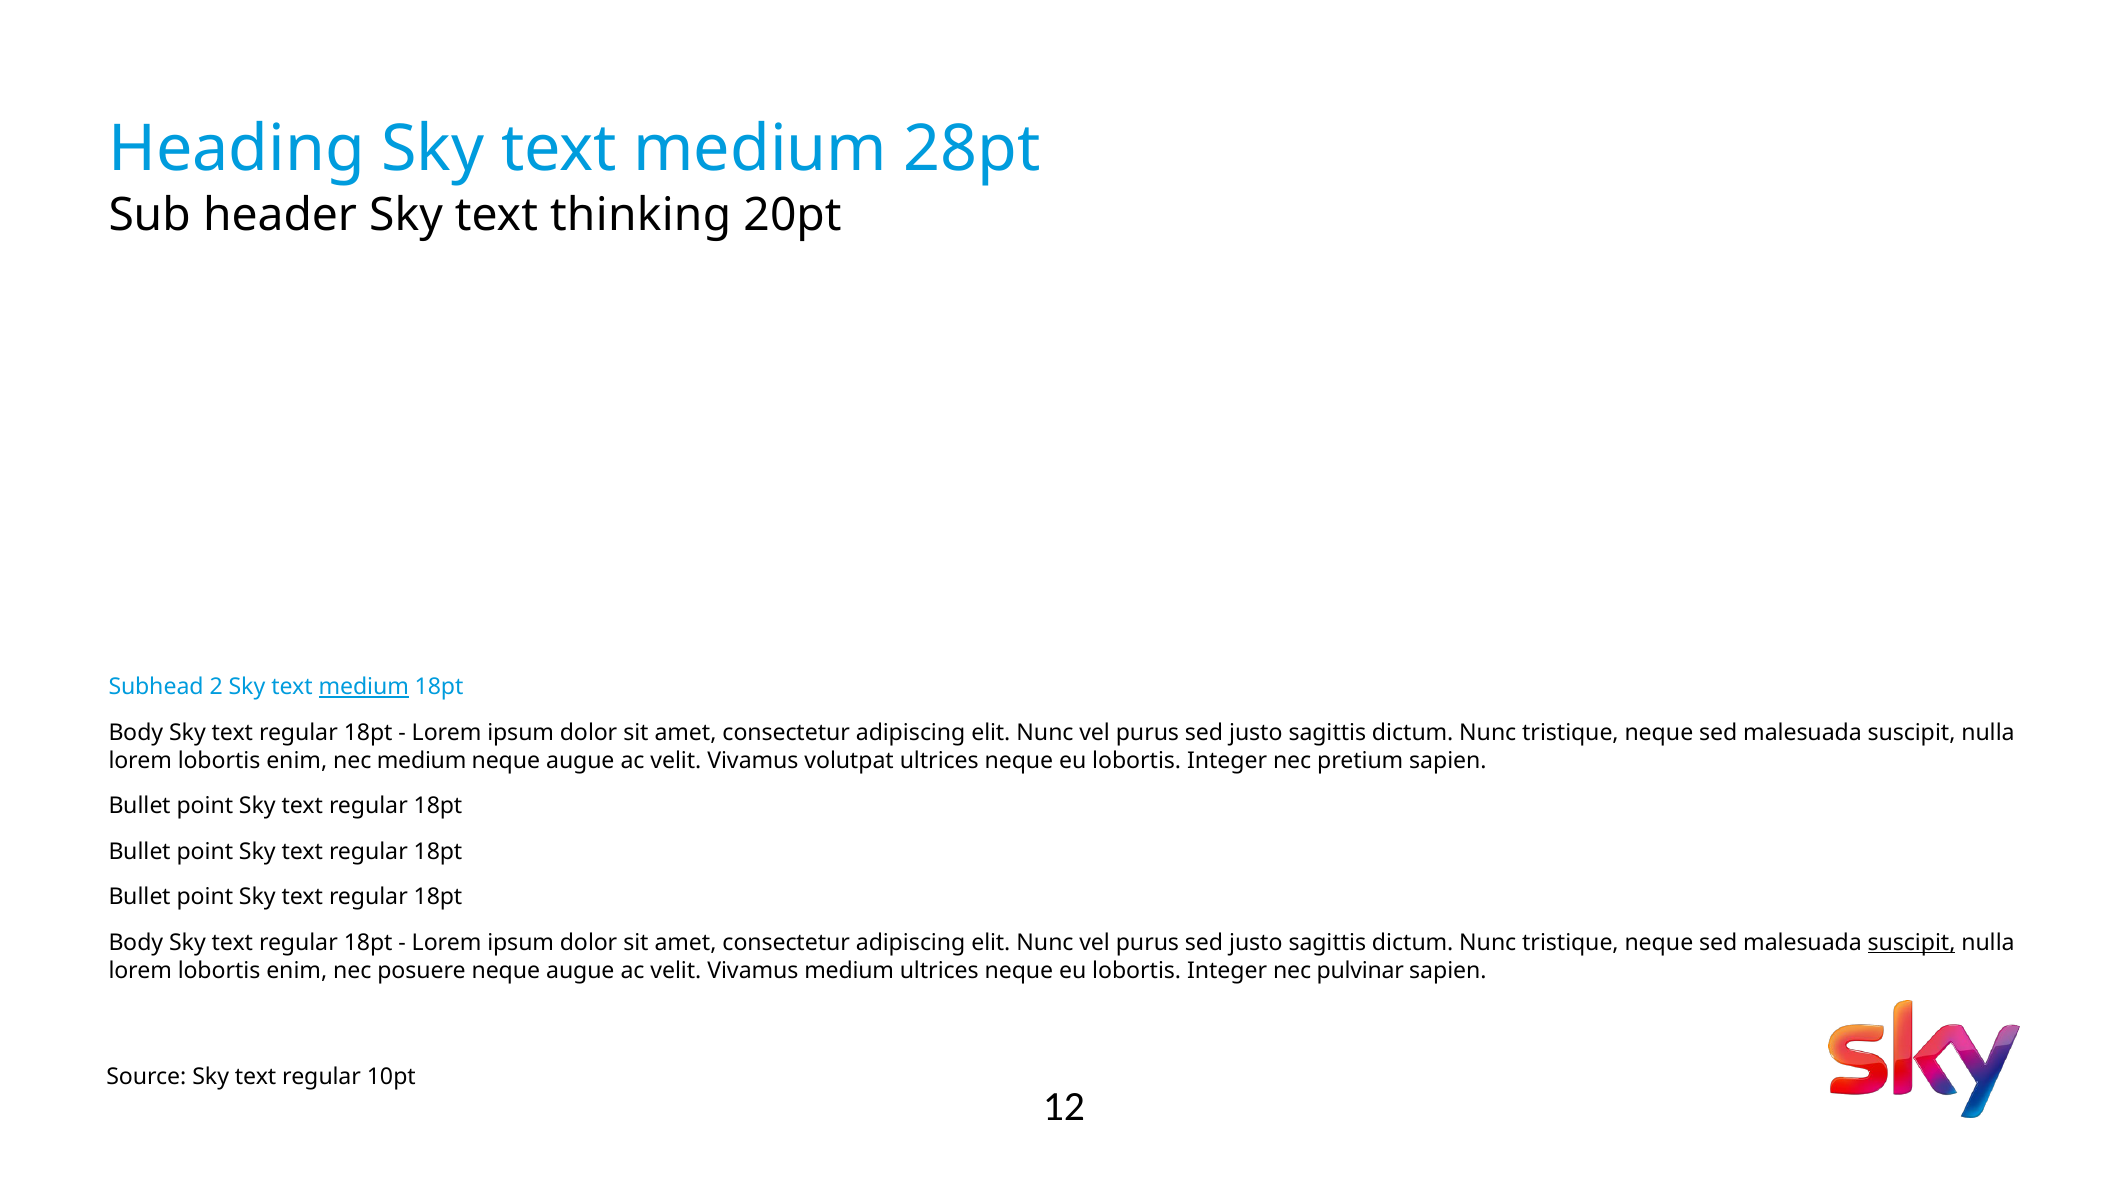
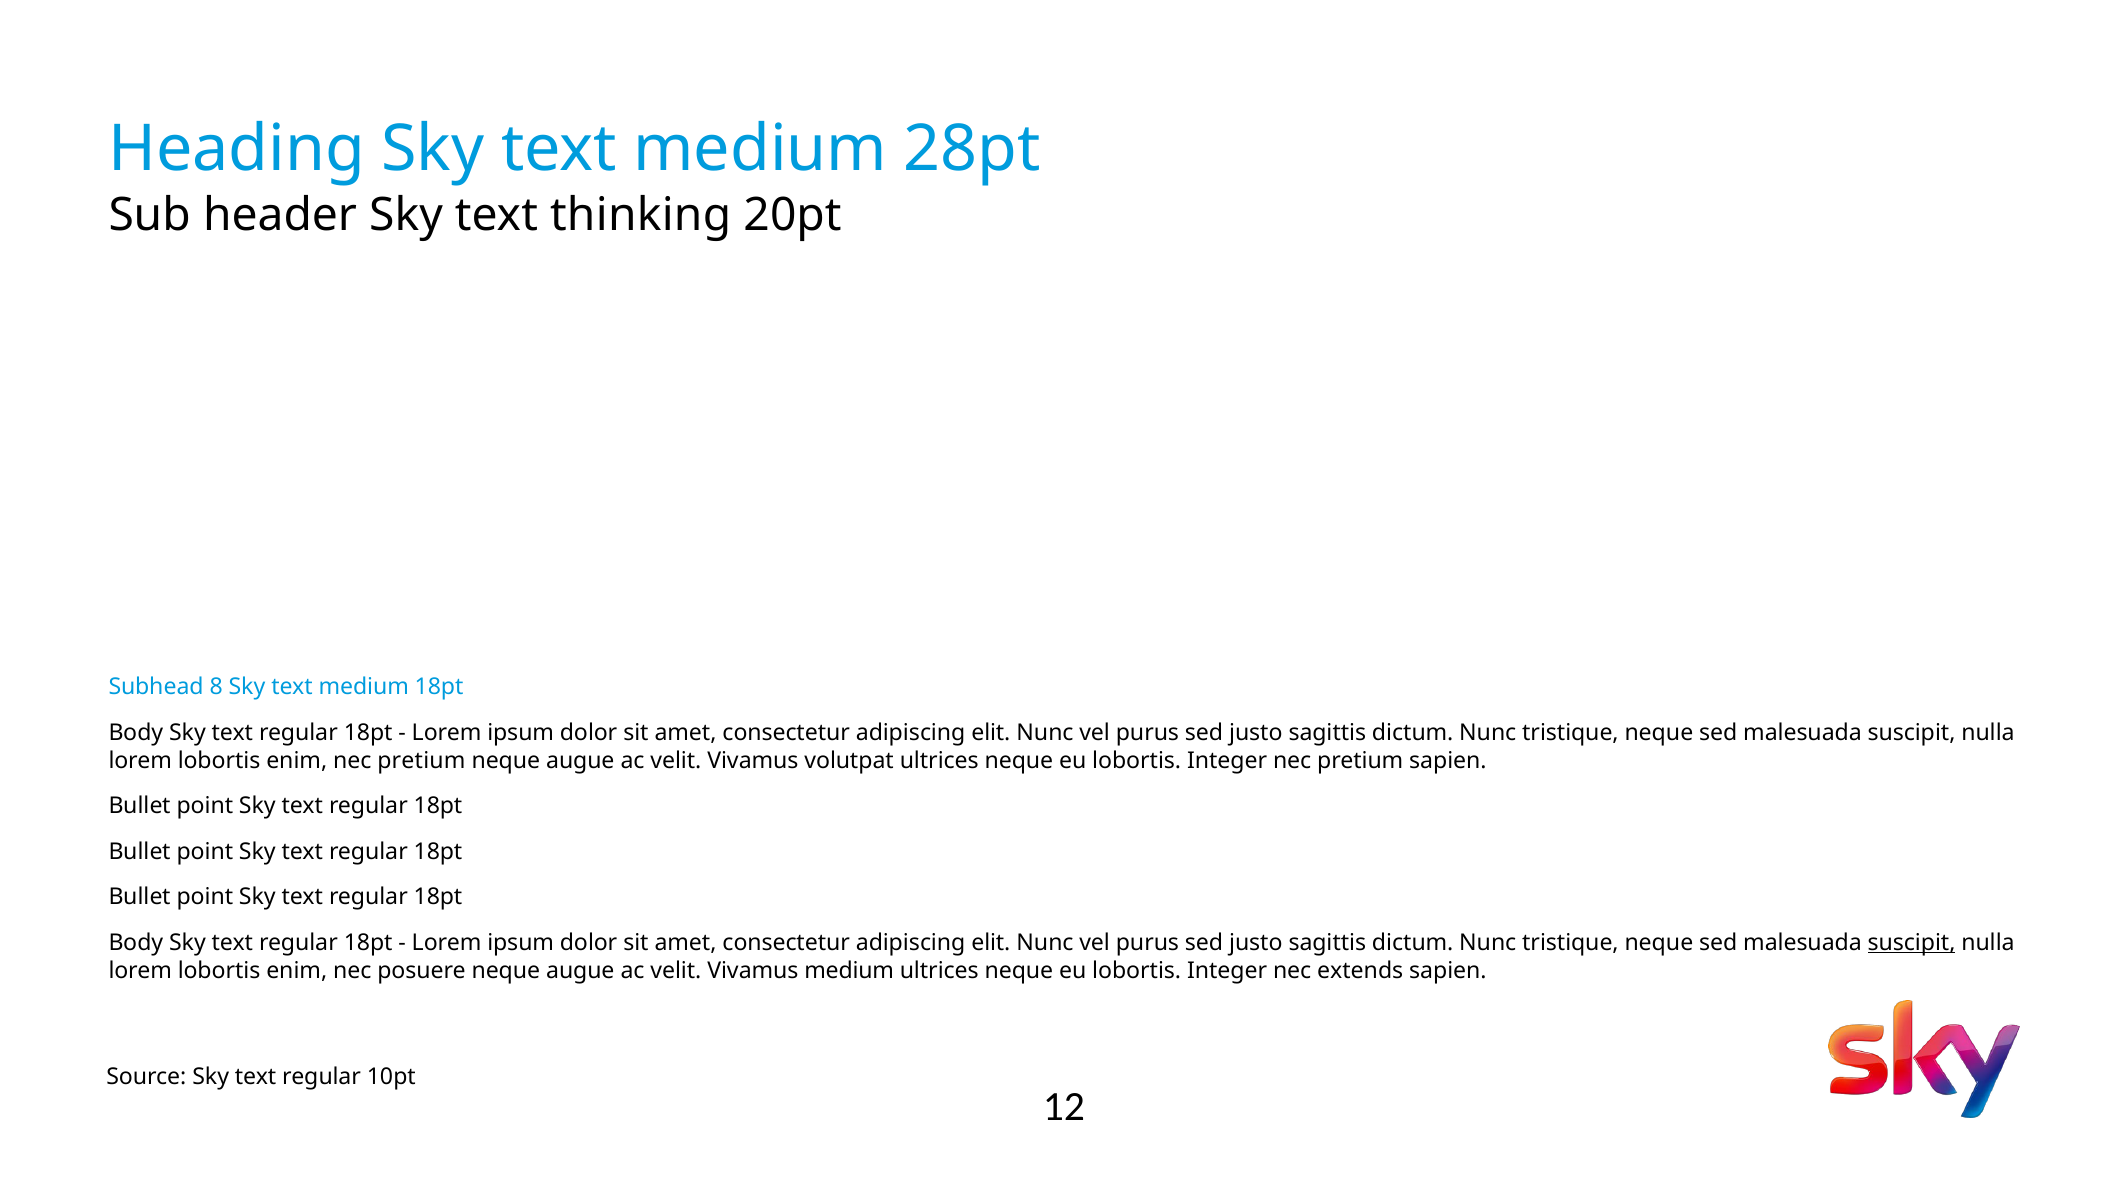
2: 2 -> 8
medium at (364, 687) underline: present -> none
enim nec medium: medium -> pretium
pulvinar: pulvinar -> extends
